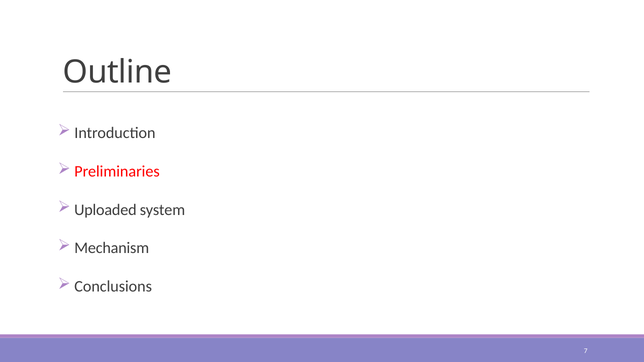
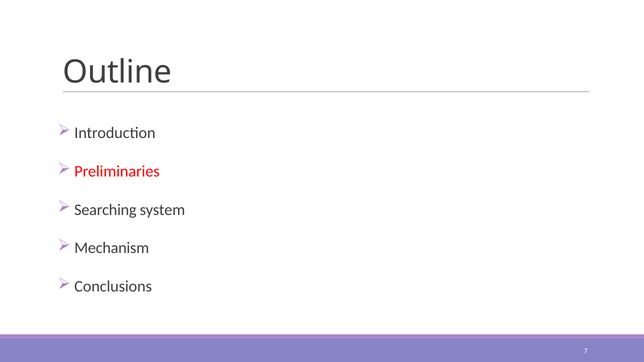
Uploaded: Uploaded -> Searching
